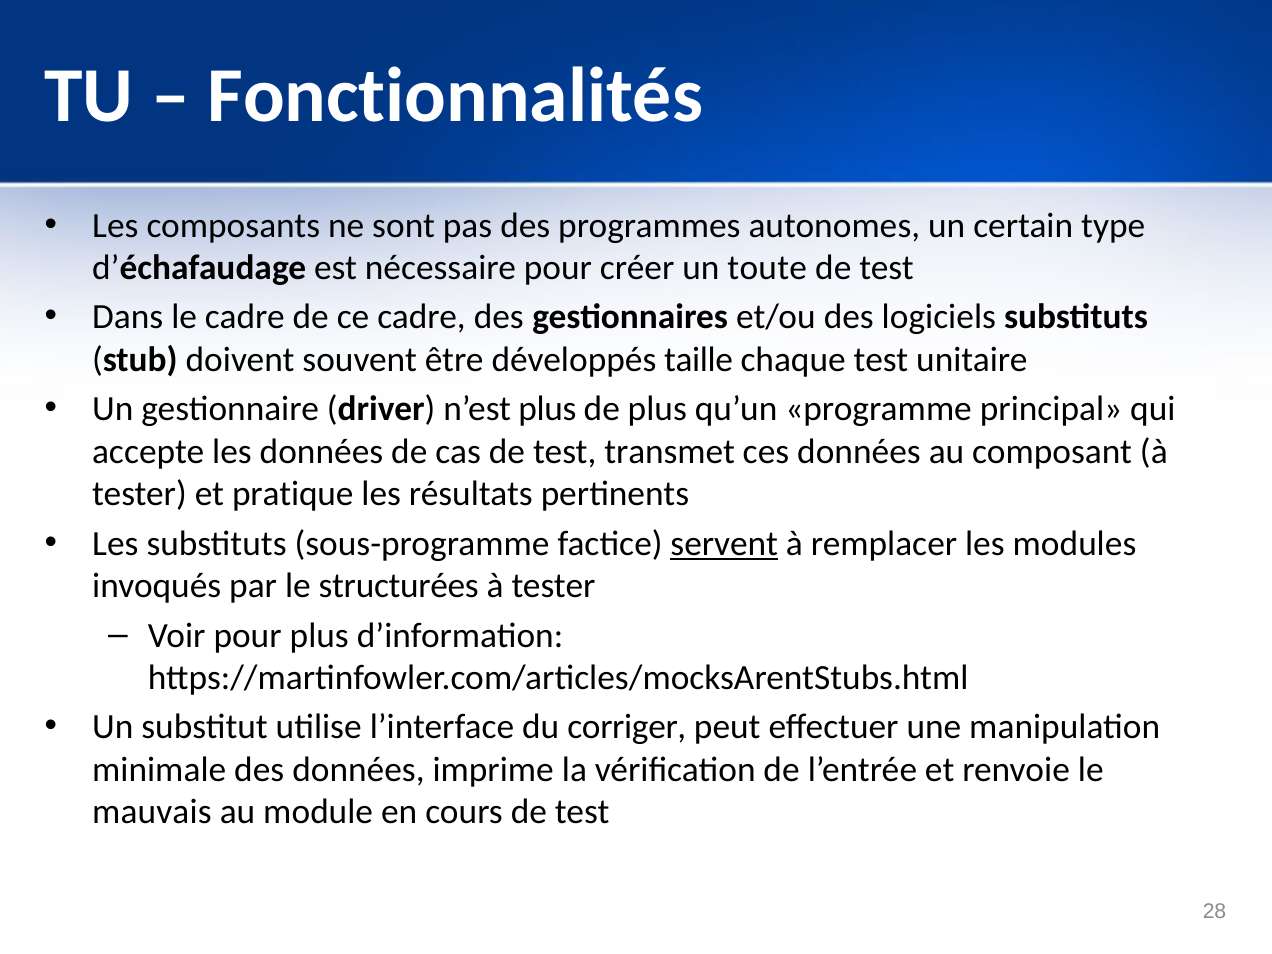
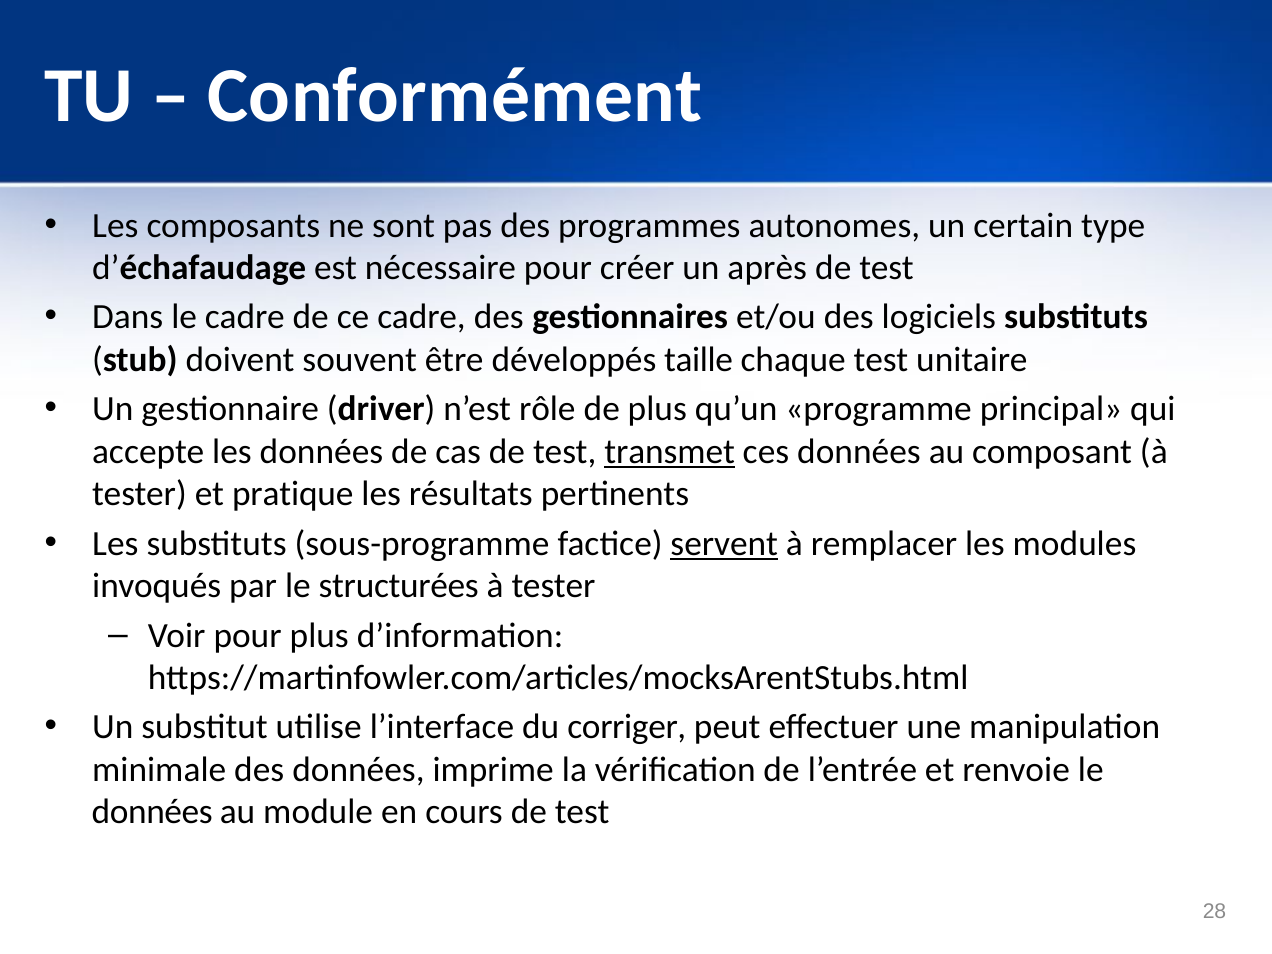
Fonctionnalités: Fonctionnalités -> Conformément
toute: toute -> après
n’est plus: plus -> rôle
transmet underline: none -> present
mauvais at (152, 812): mauvais -> données
